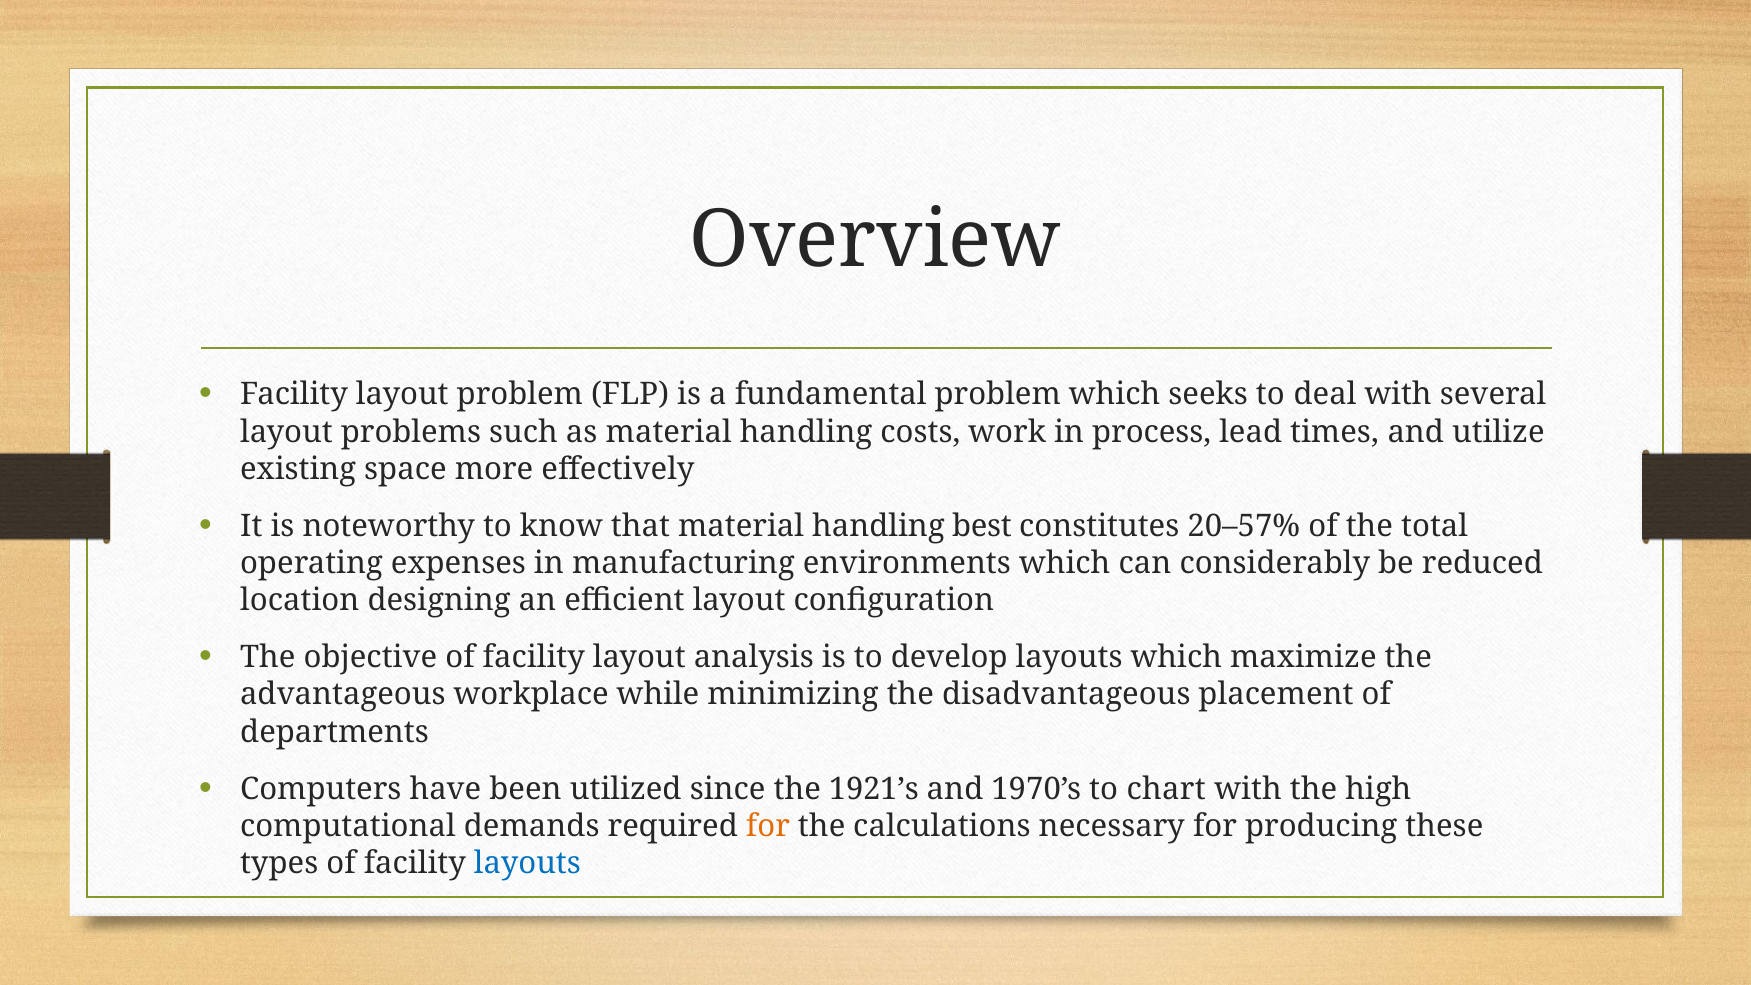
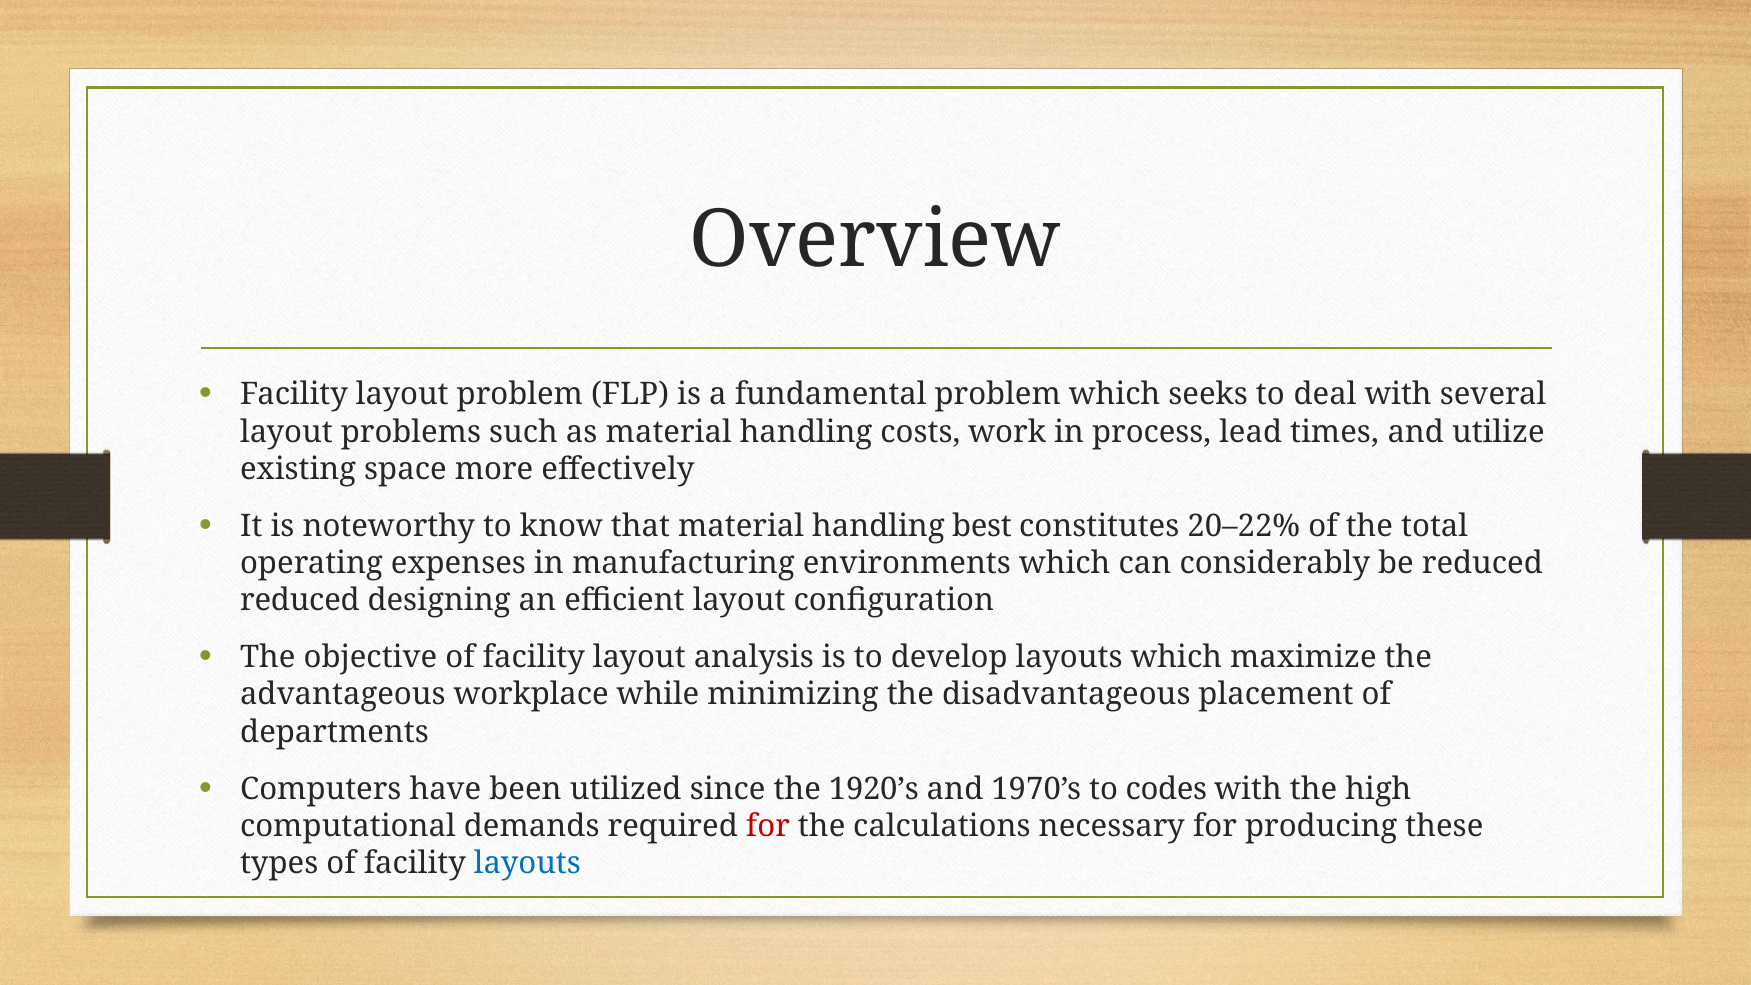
20–57%: 20–57% -> 20–22%
location at (300, 600): location -> reduced
1921’s: 1921’s -> 1920’s
chart: chart -> codes
for at (768, 826) colour: orange -> red
